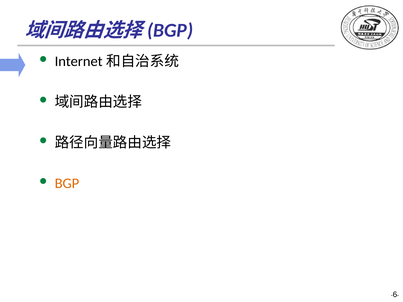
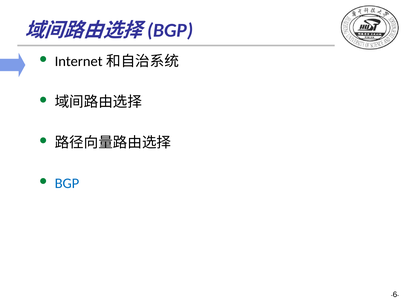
BGP colour: orange -> blue
